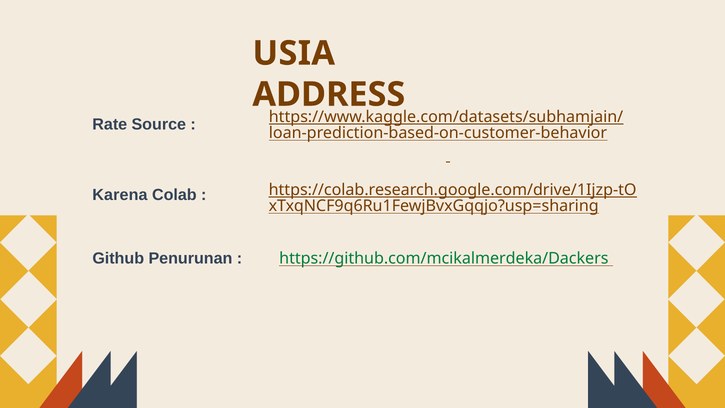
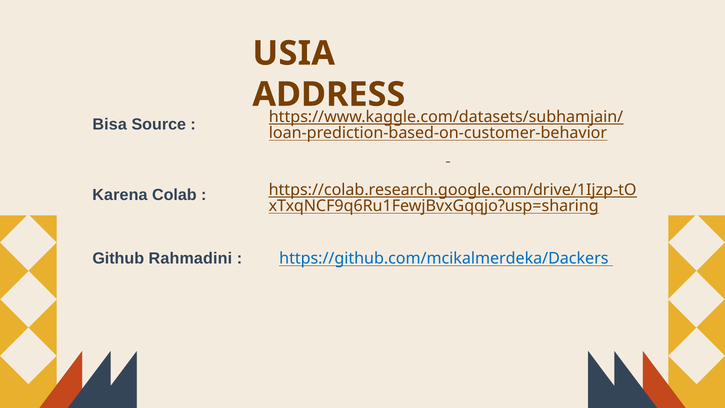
Rate: Rate -> Bisa
Penurunan: Penurunan -> Rahmadini
https://github.com/mcikalmerdeka/Dackers colour: green -> blue
